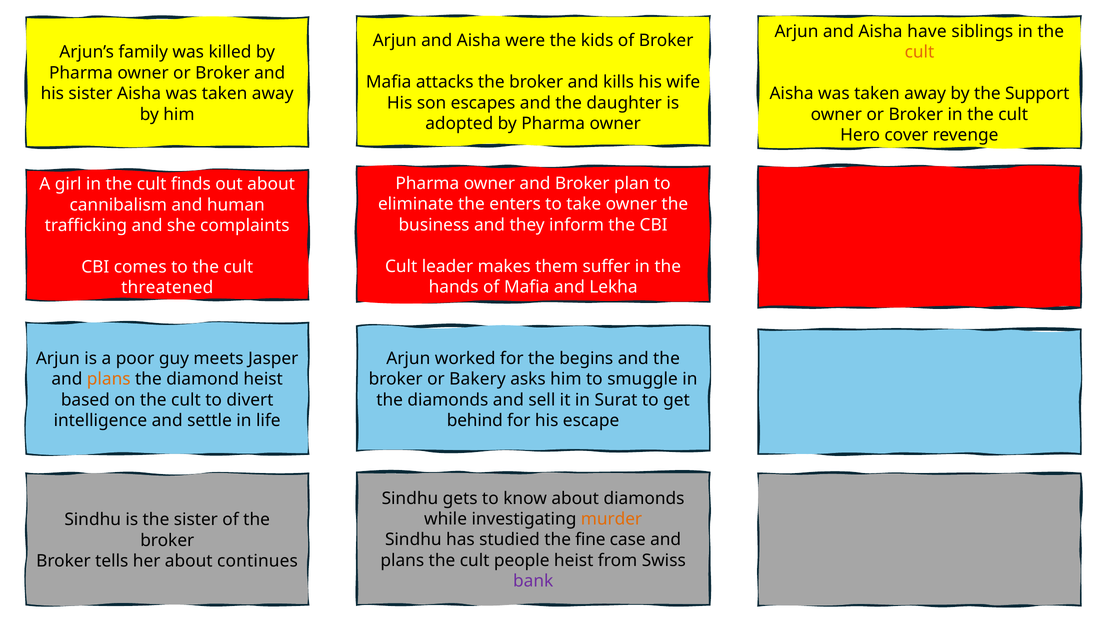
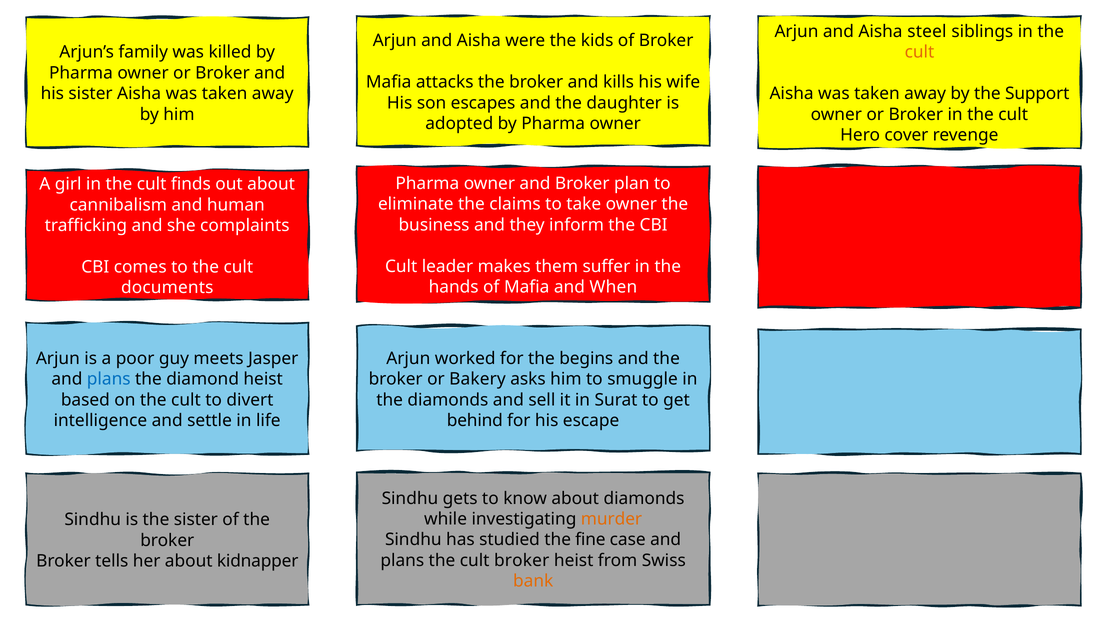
have: have -> steel
enters: enters -> claims
Lekha: Lekha -> When
threatened: threatened -> documents
plans at (109, 380) colour: orange -> blue
cult people: people -> broker
continues: continues -> kidnapper
bank colour: purple -> orange
